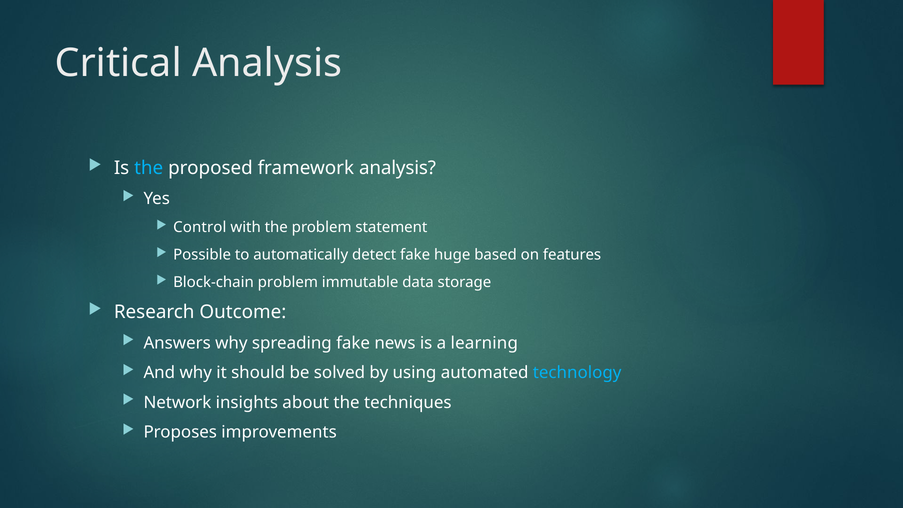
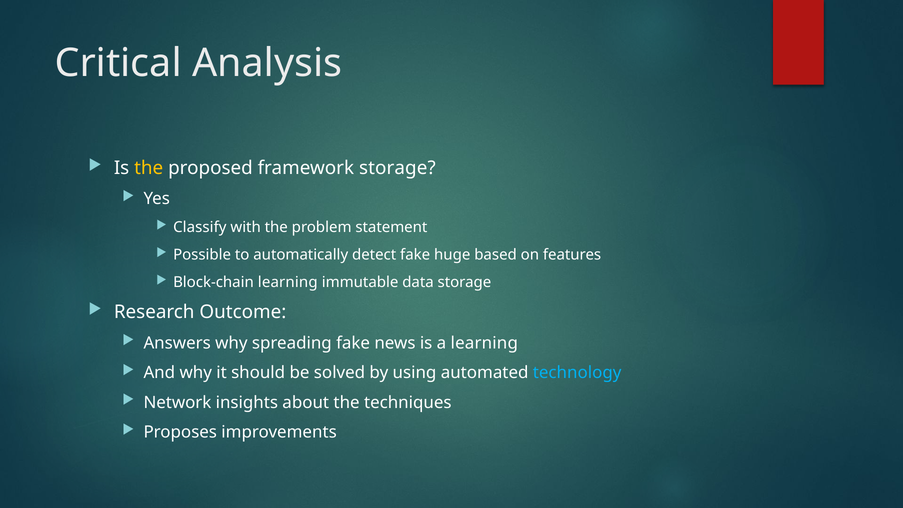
the at (149, 168) colour: light blue -> yellow
framework analysis: analysis -> storage
Control: Control -> Classify
Block-chain problem: problem -> learning
